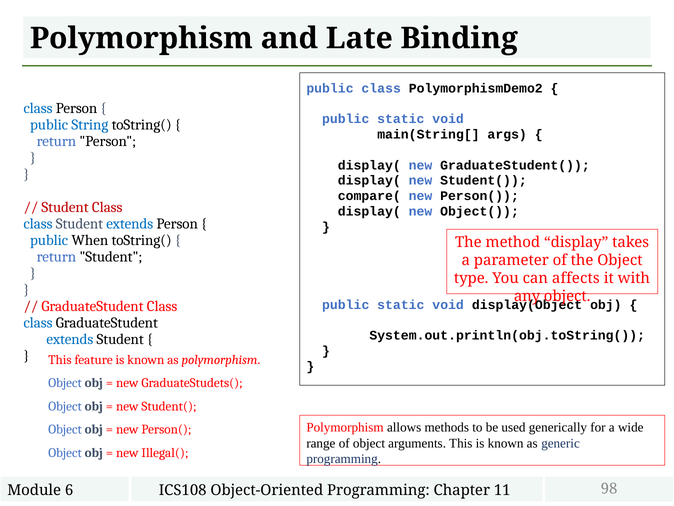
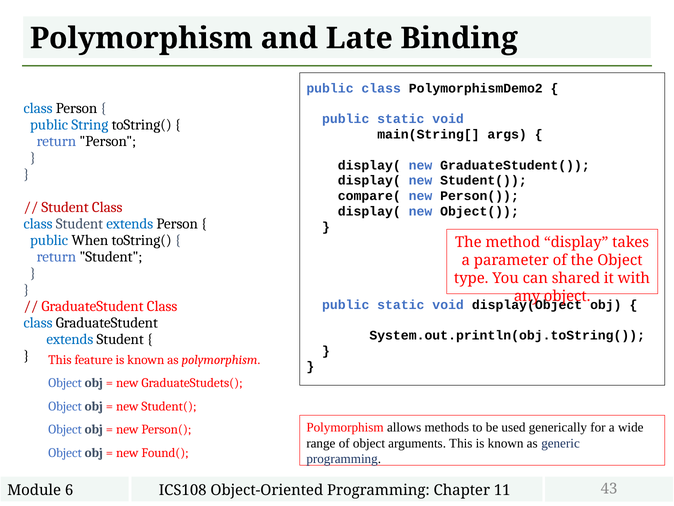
affects: affects -> shared
Illegal(: Illegal( -> Found(
98: 98 -> 43
